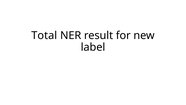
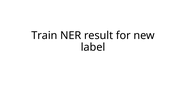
Total: Total -> Train
